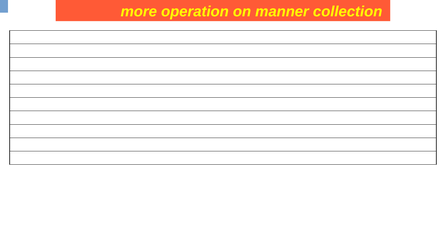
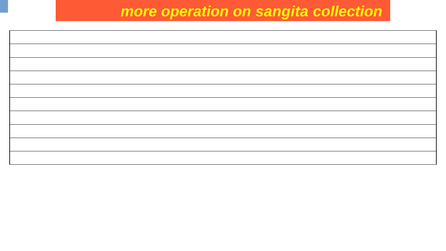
manner: manner -> sangita
